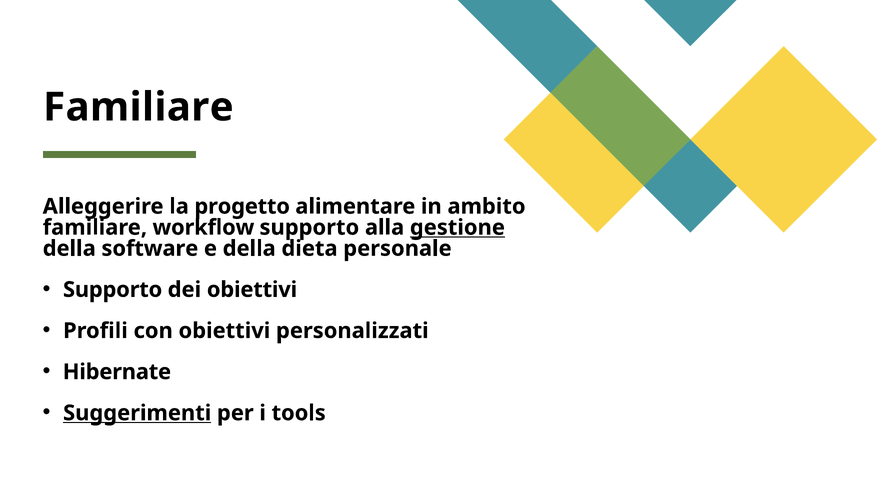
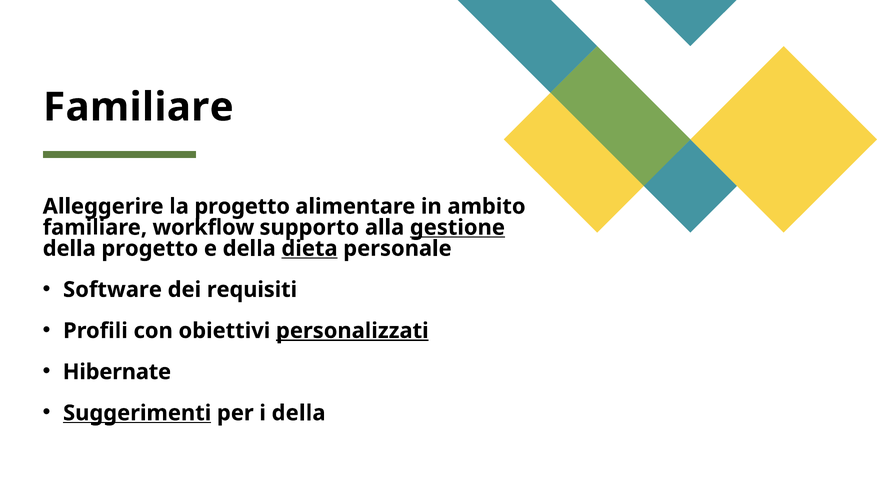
della software: software -> progetto
dieta underline: none -> present
Supporto at (113, 290): Supporto -> Software
dei obiettivi: obiettivi -> requisiti
personalizzati underline: none -> present
i tools: tools -> della
